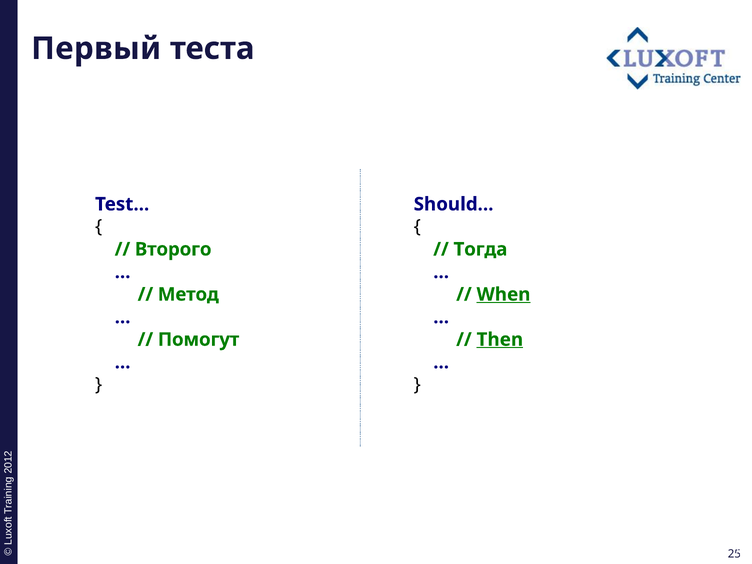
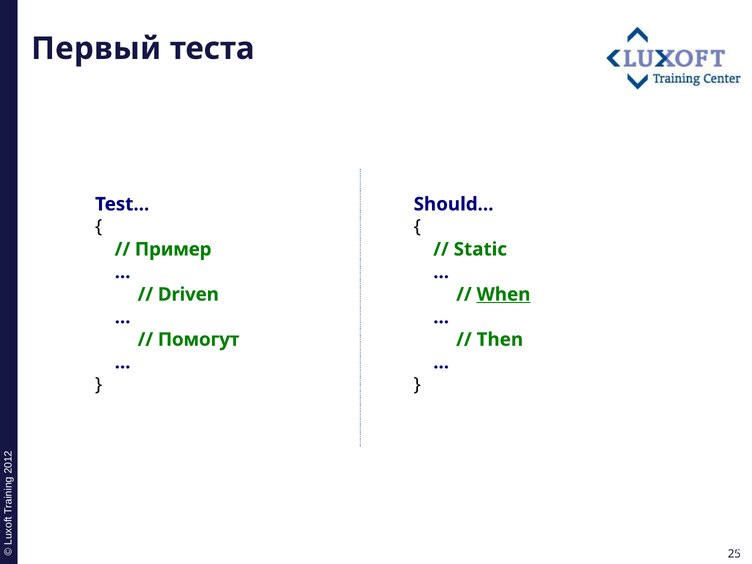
Второго: Второго -> Пример
Тогда: Тогда -> Static
Метод: Метод -> Driven
Then underline: present -> none
